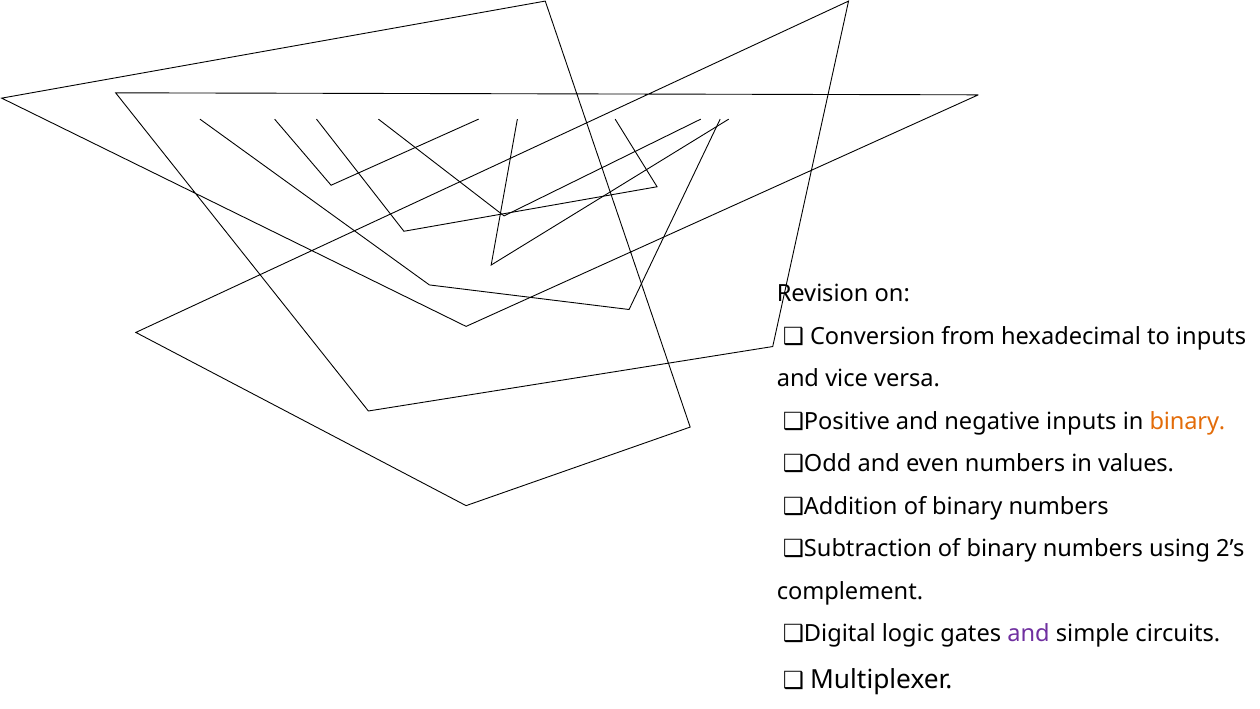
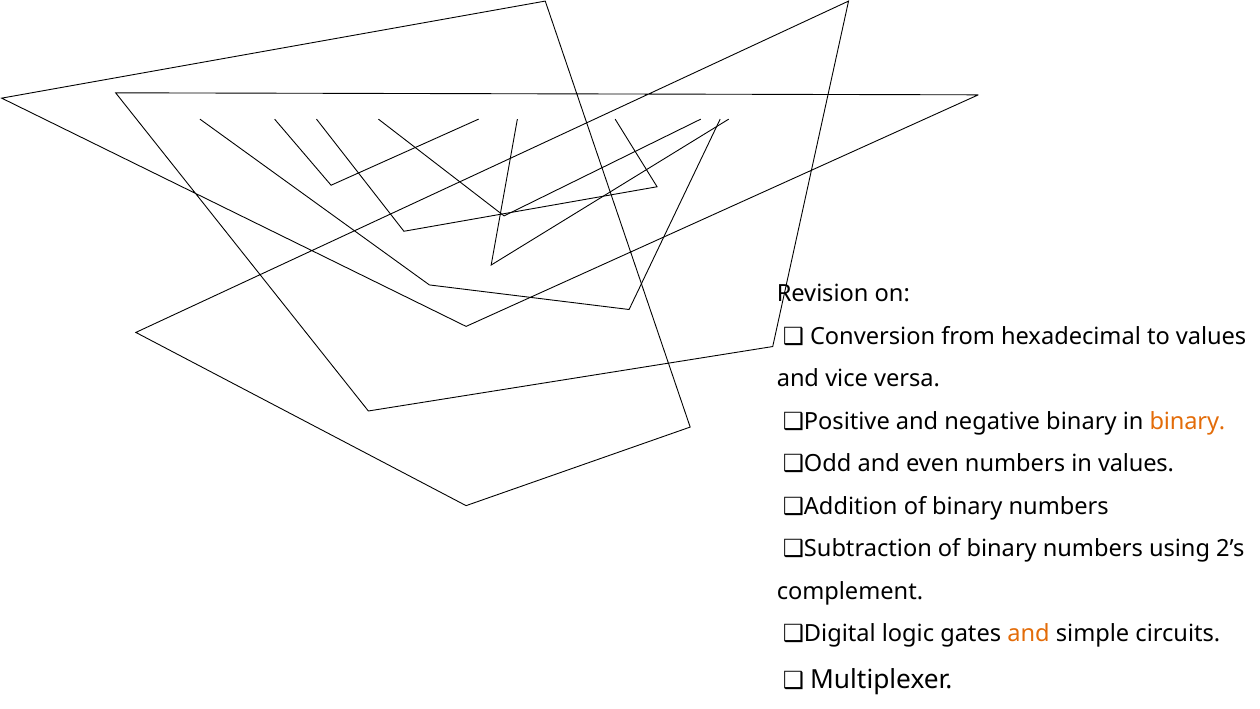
to inputs: inputs -> values
negative inputs: inputs -> binary
and at (1029, 634) colour: purple -> orange
